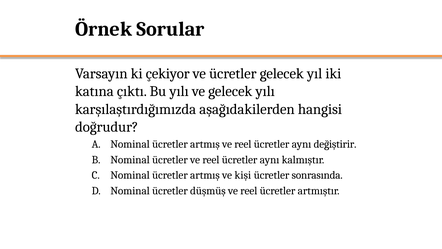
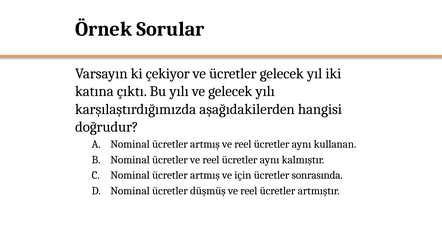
değiştirir: değiştirir -> kullanan
kişi: kişi -> için
